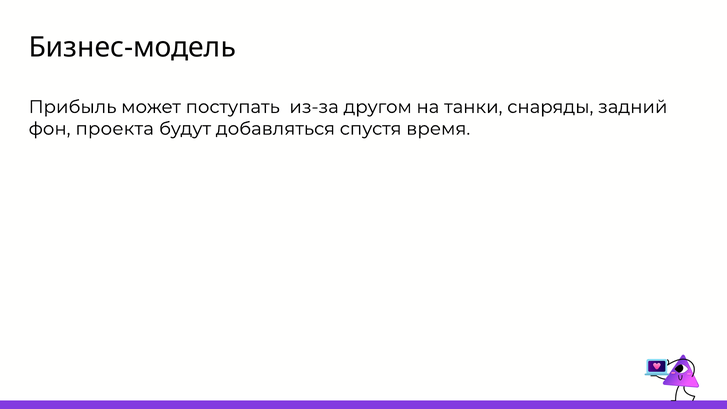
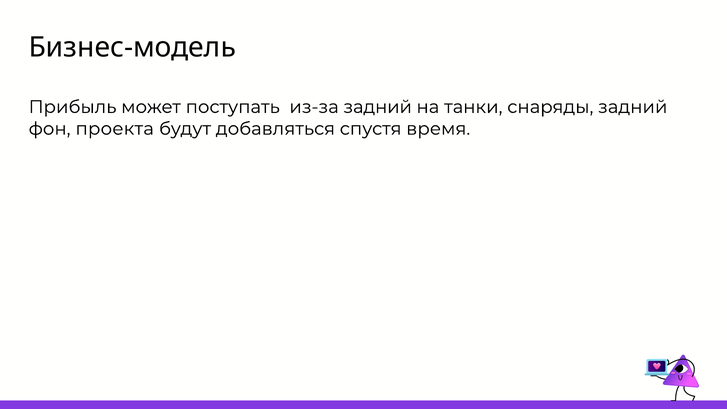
из-за другом: другом -> задний
